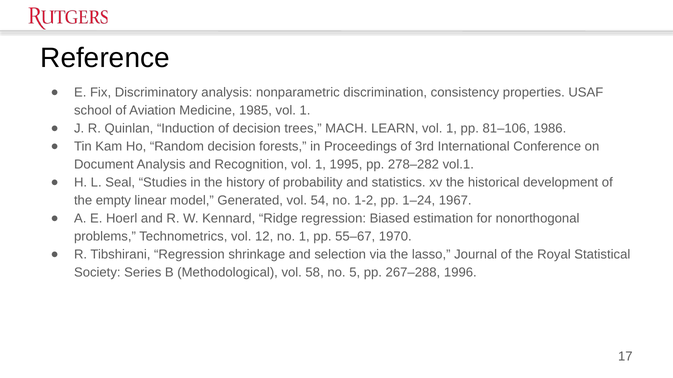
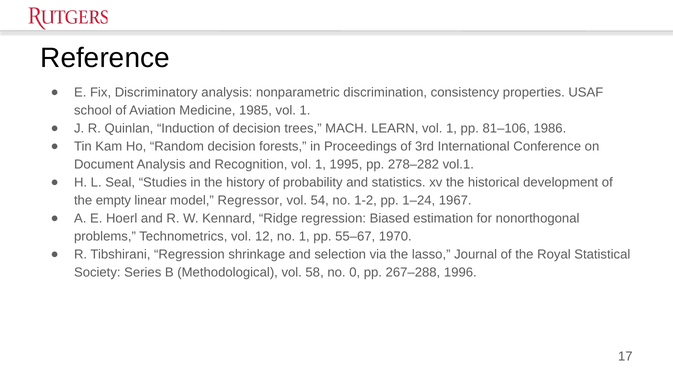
Generated: Generated -> Regressor
5: 5 -> 0
